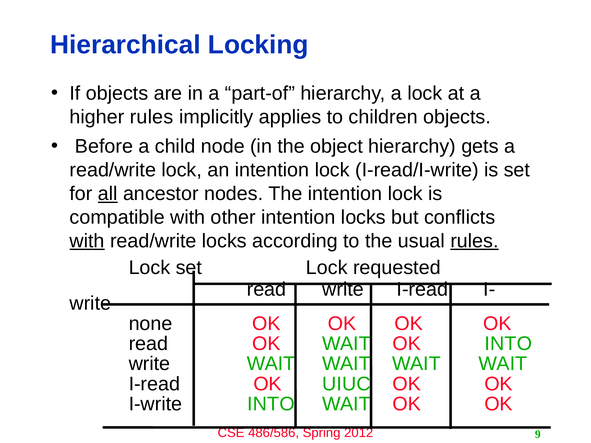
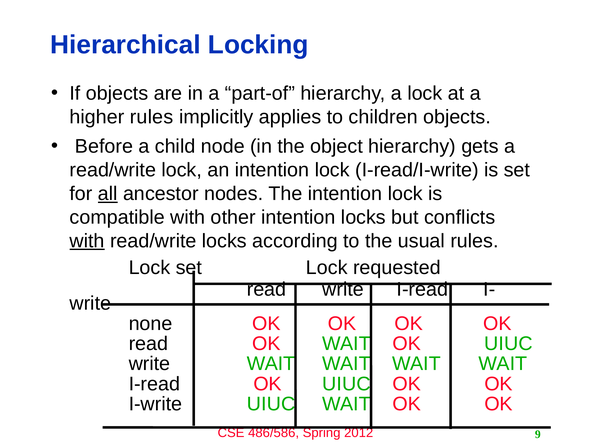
rules at (474, 241) underline: present -> none
WAIT OK INTO: INTO -> UIUC
I-write INTO: INTO -> UIUC
